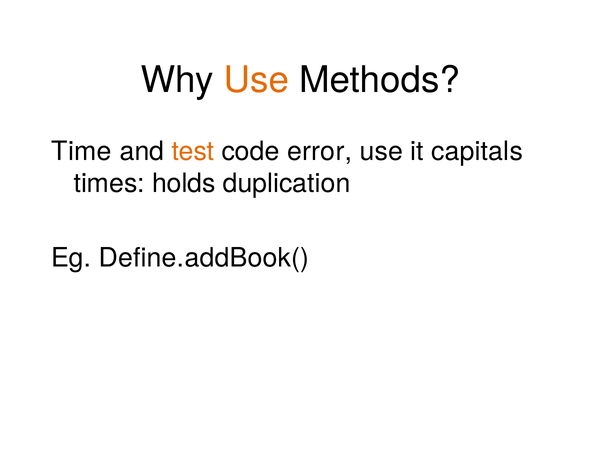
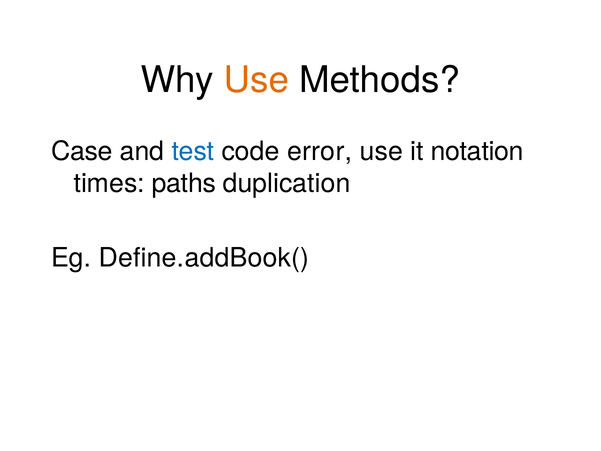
Time: Time -> Case
test colour: orange -> blue
capitals: capitals -> notation
holds: holds -> paths
